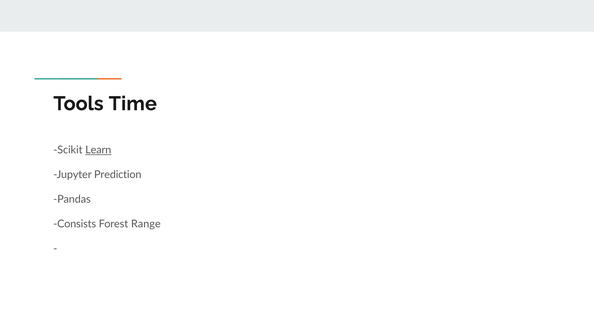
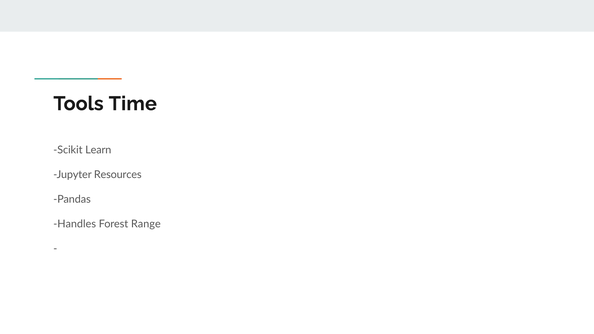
Learn underline: present -> none
Prediction: Prediction -> Resources
Consists: Consists -> Handles
